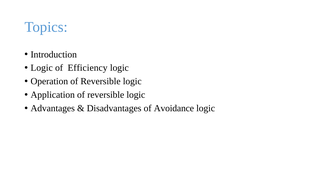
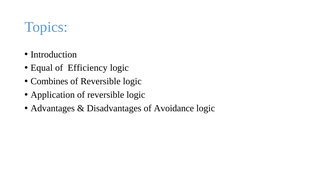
Logic at (42, 68): Logic -> Equal
Operation: Operation -> Combines
